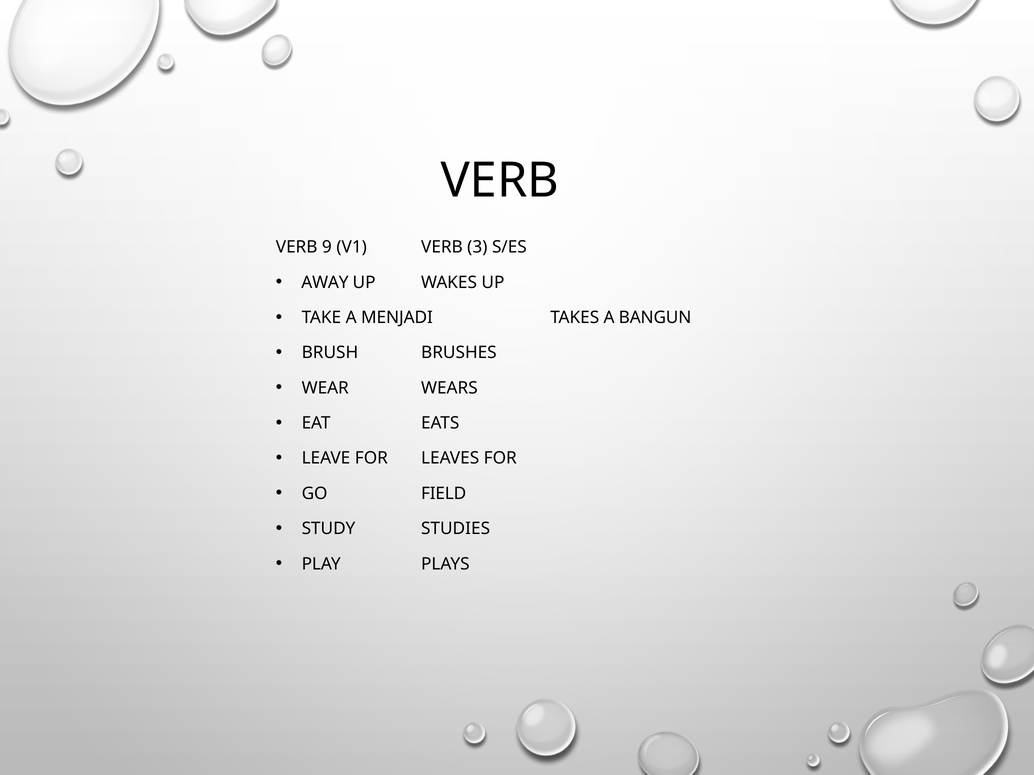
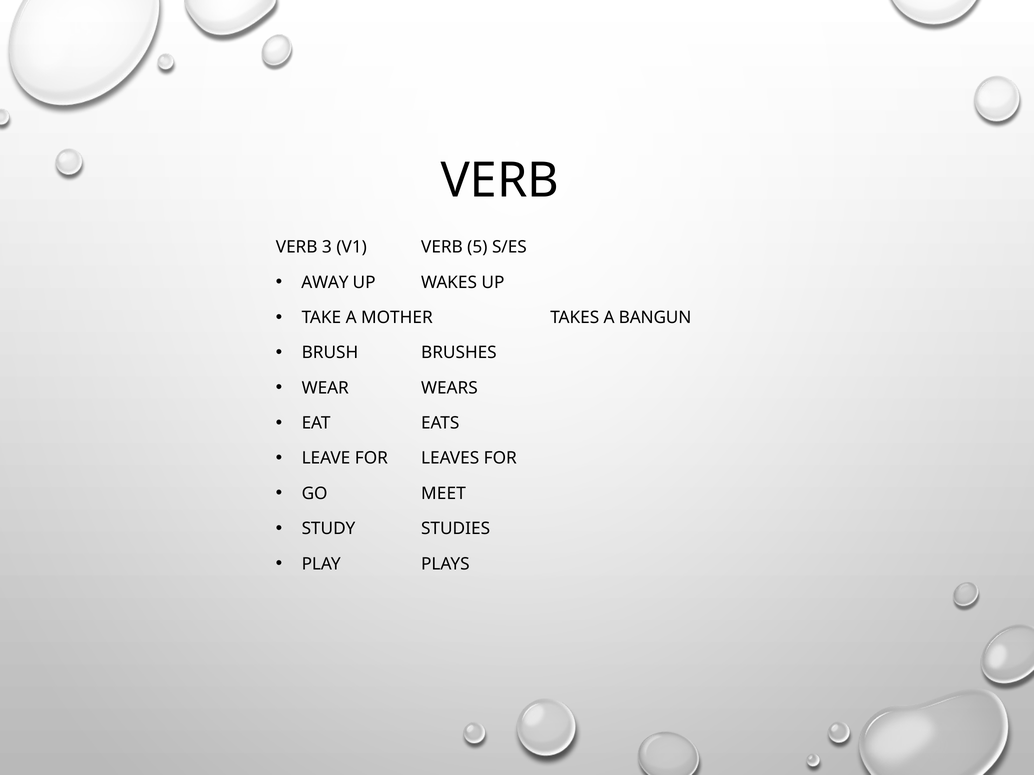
9: 9 -> 3
3: 3 -> 5
MENJADI: MENJADI -> MOTHER
FIELD: FIELD -> MEET
